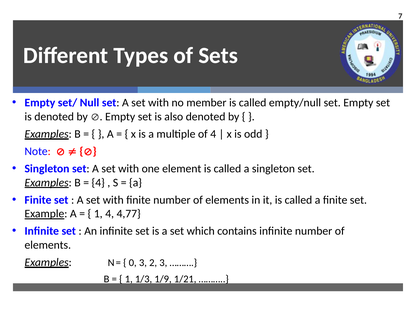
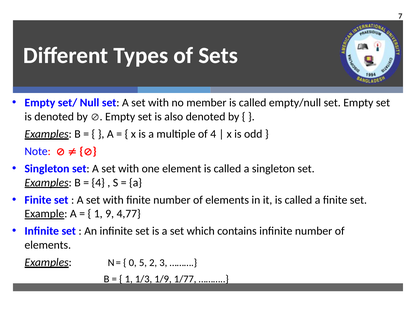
1 4: 4 -> 9
0 3: 3 -> 5
1/21: 1/21 -> 1/77
